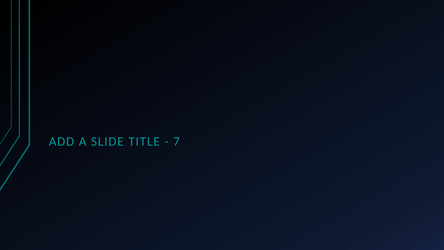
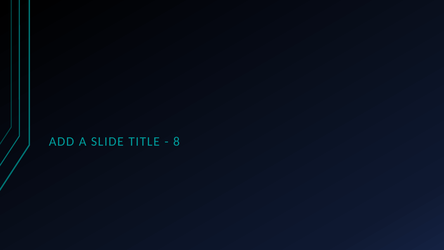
7: 7 -> 8
